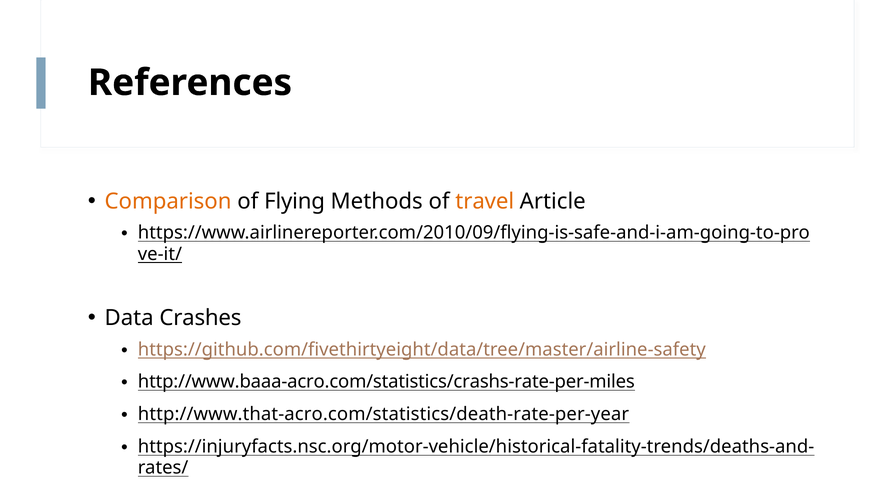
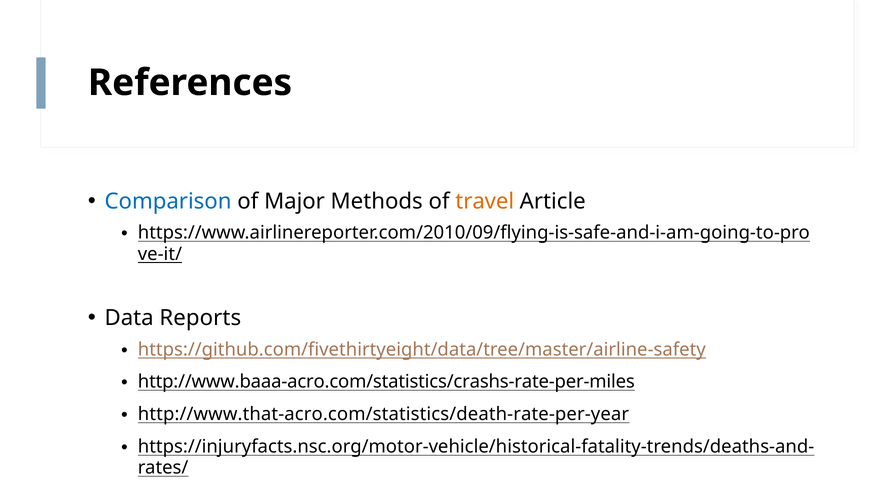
Comparison colour: orange -> blue
Flying: Flying -> Major
Crashes: Crashes -> Reports
